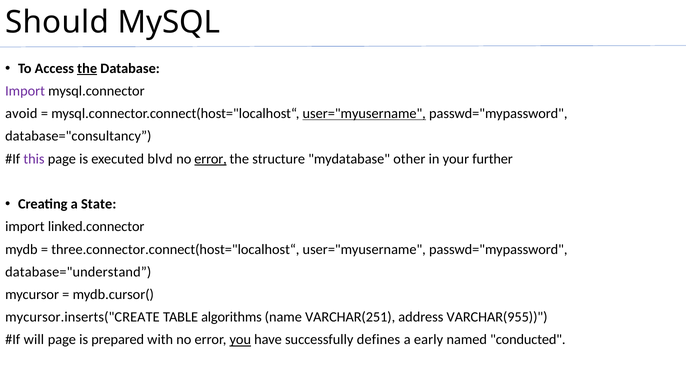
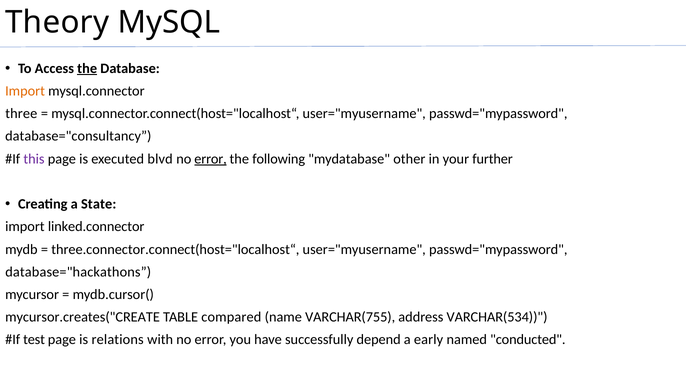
Should: Should -> Theory
Import at (25, 91) colour: purple -> orange
avoid: avoid -> three
user="myusername at (364, 114) underline: present -> none
structure: structure -> following
database="understand: database="understand -> database="hackathons
mycursor.inserts("CREATE: mycursor.inserts("CREATE -> mycursor.creates("CREATE
algorithms: algorithms -> compared
VARCHAR(251: VARCHAR(251 -> VARCHAR(755
VARCHAR(955: VARCHAR(955 -> VARCHAR(534
will: will -> test
prepared: prepared -> relations
you underline: present -> none
defines: defines -> depend
